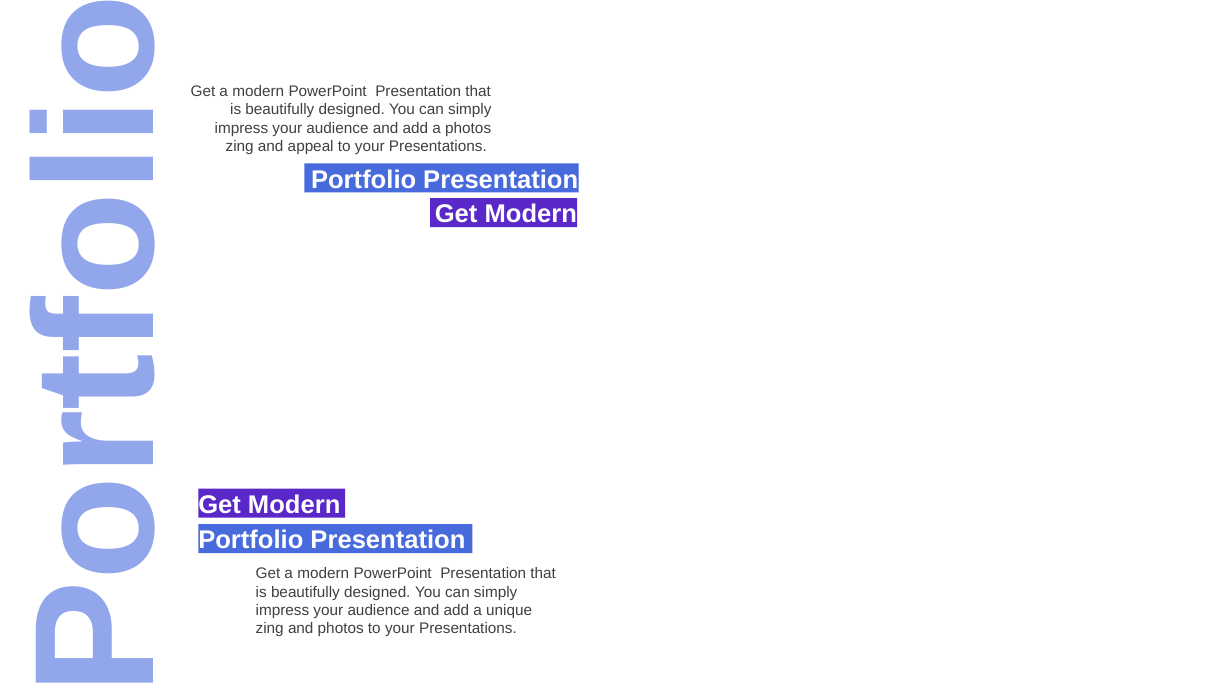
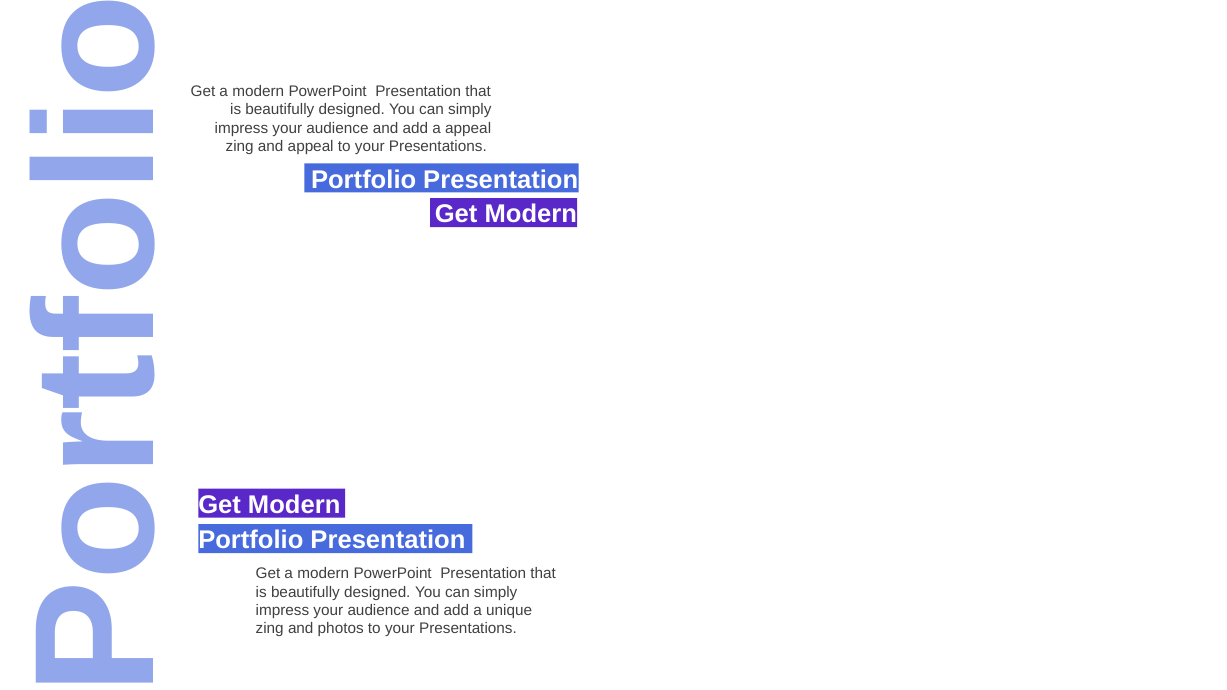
a photos: photos -> appeal
